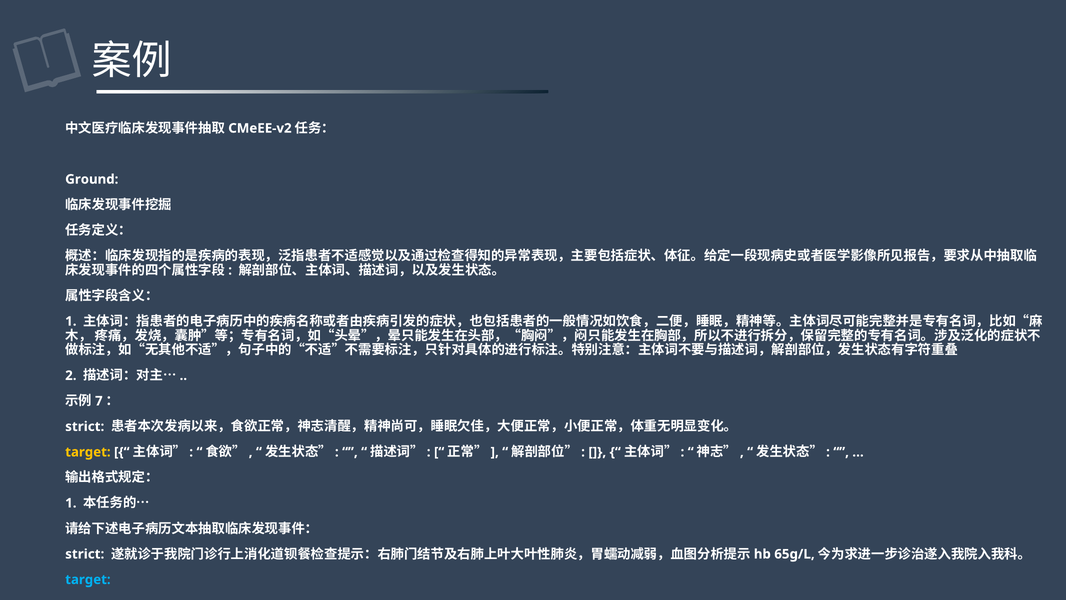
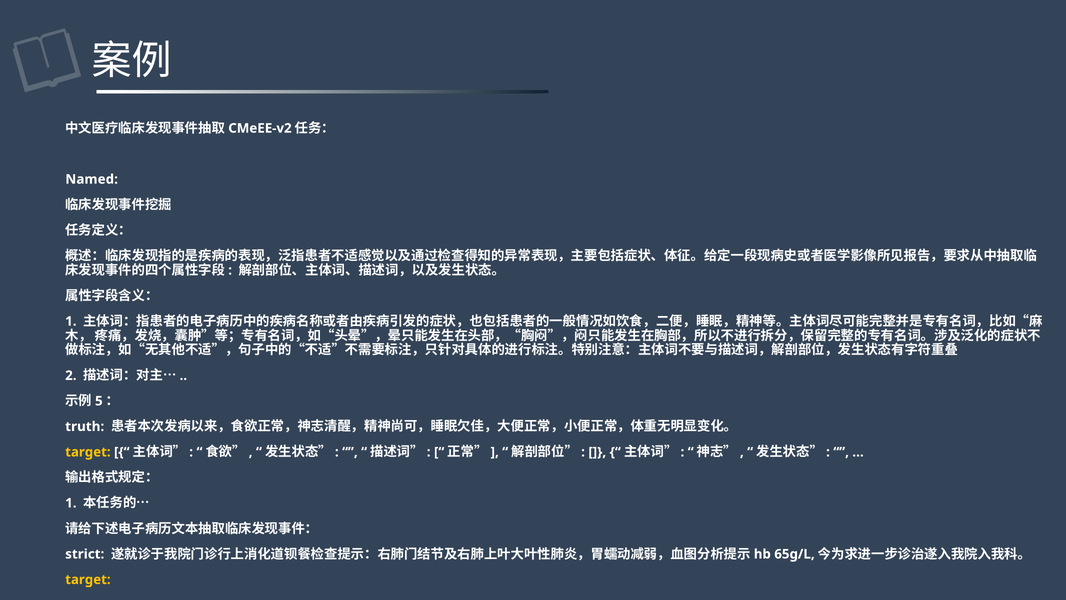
Ground: Ground -> Named
7: 7 -> 5
strict at (85, 426): strict -> truth
target at (88, 579) colour: light blue -> yellow
